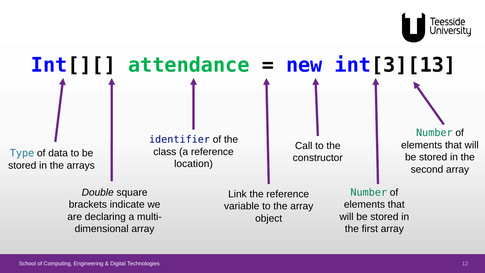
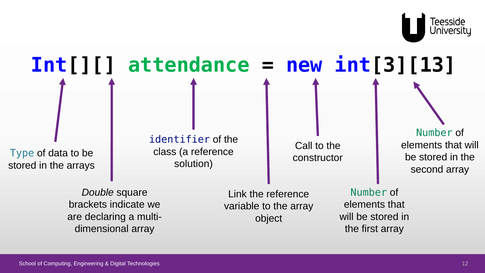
location: location -> solution
